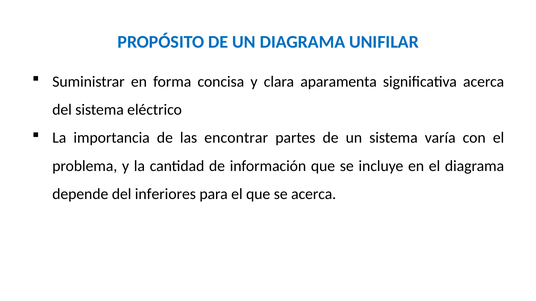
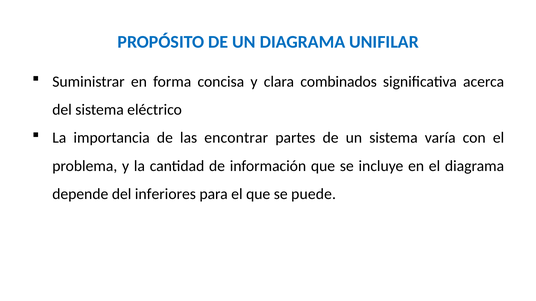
aparamenta: aparamenta -> combinados
se acerca: acerca -> puede
